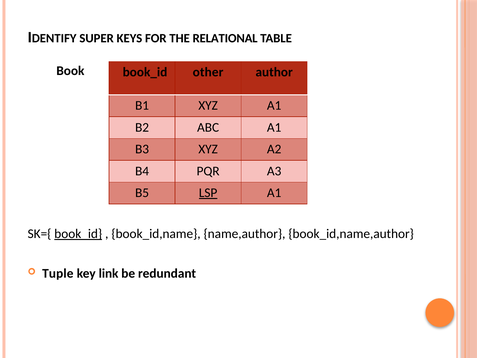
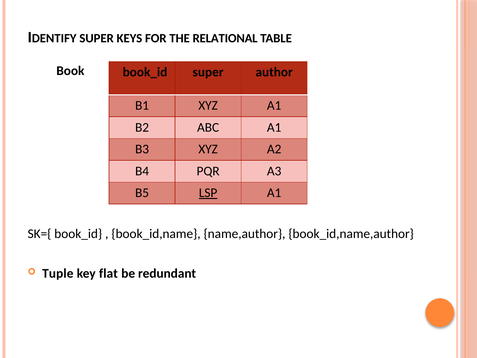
book_id other: other -> super
book_id at (78, 234) underline: present -> none
link: link -> flat
